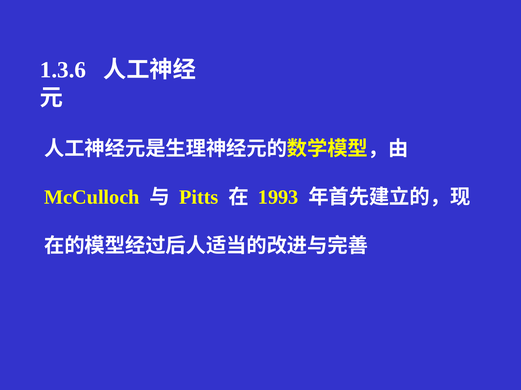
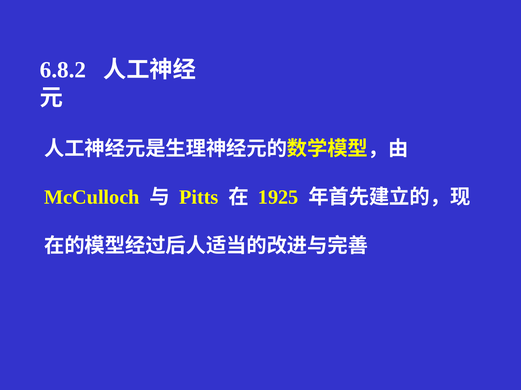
1.3.6: 1.3.6 -> 6.8.2
1993: 1993 -> 1925
